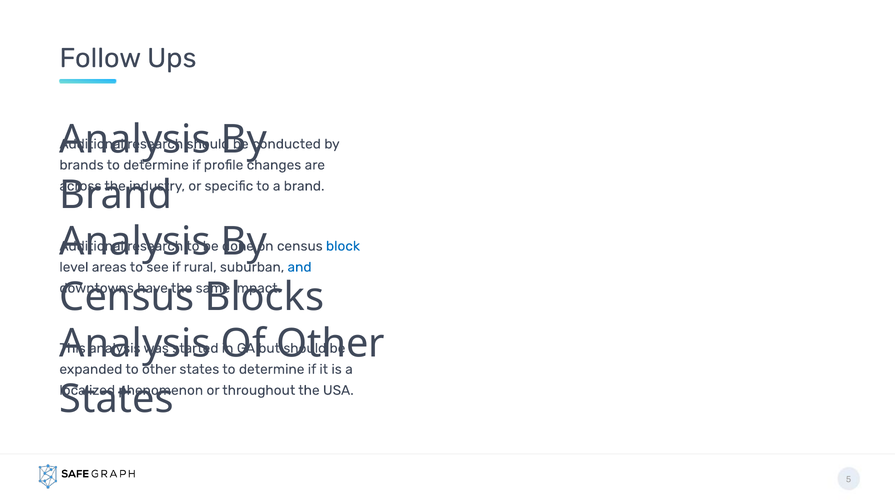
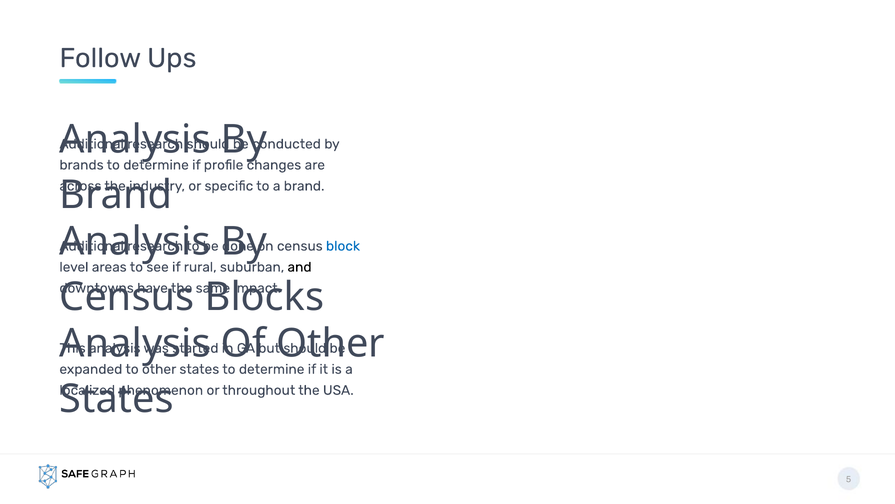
and colour: blue -> black
